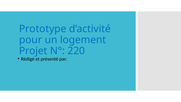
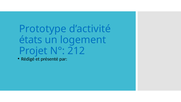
pour: pour -> états
220: 220 -> 212
